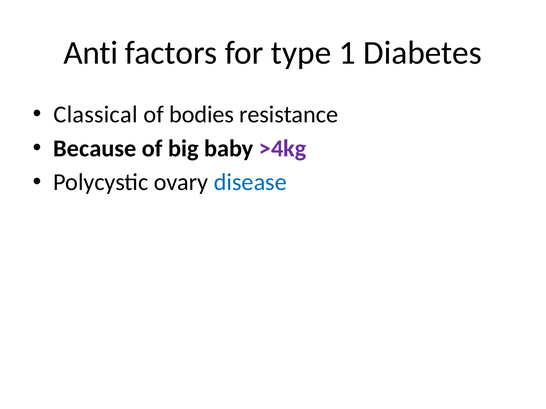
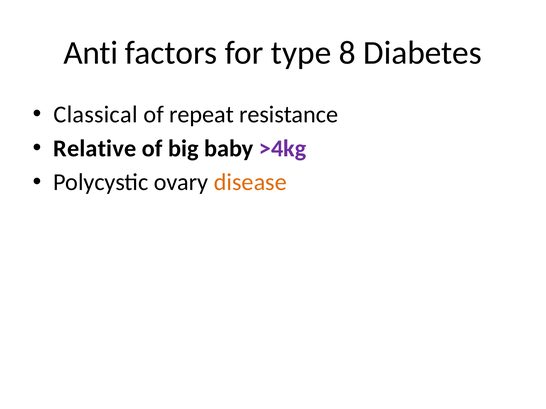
1: 1 -> 8
bodies: bodies -> repeat
Because: Because -> Relative
disease colour: blue -> orange
